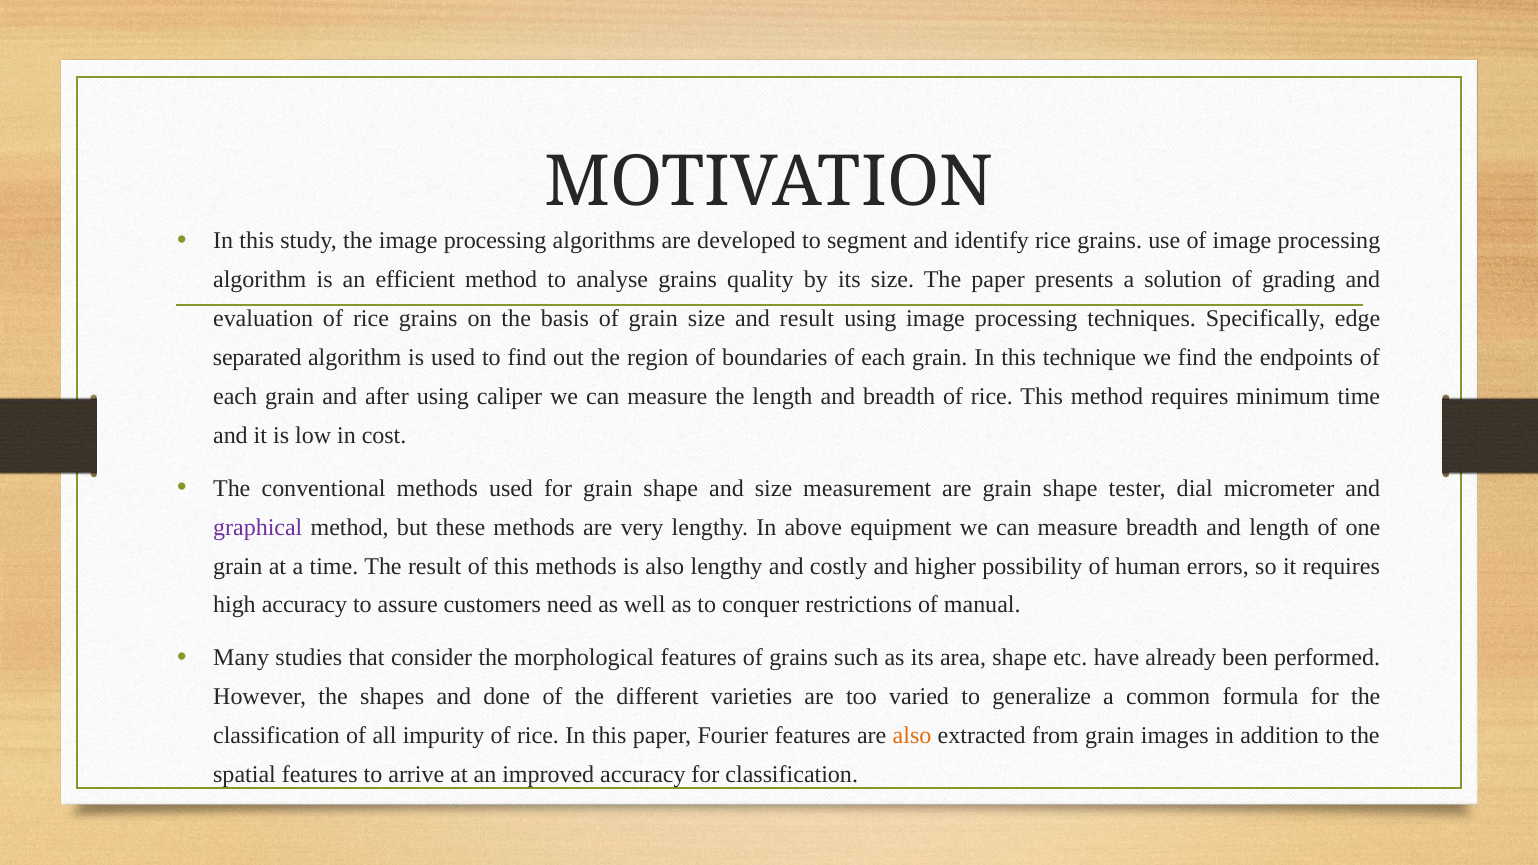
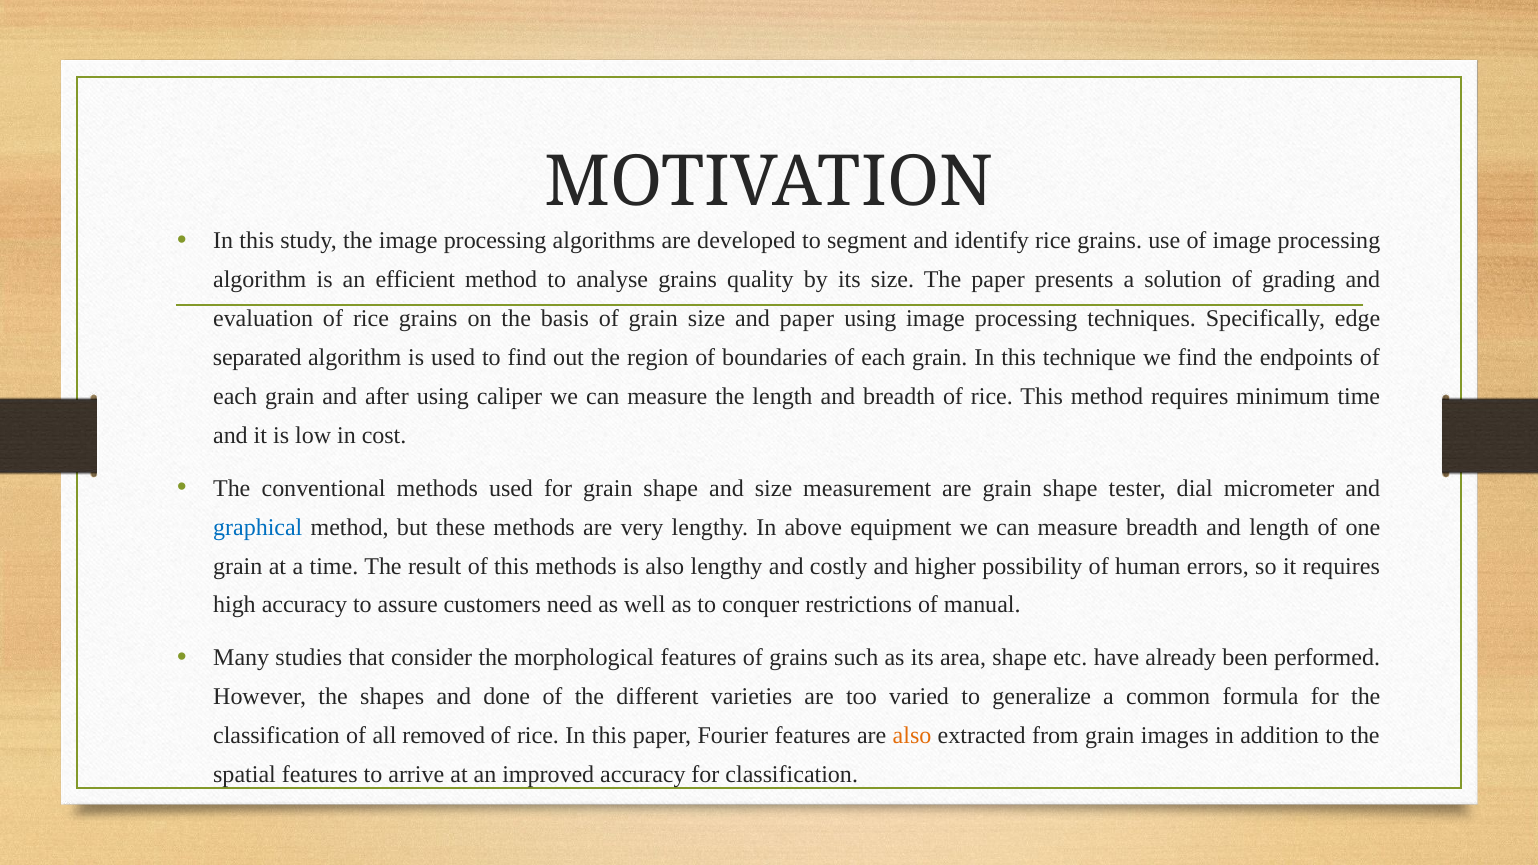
and result: result -> paper
graphical colour: purple -> blue
impurity: impurity -> removed
